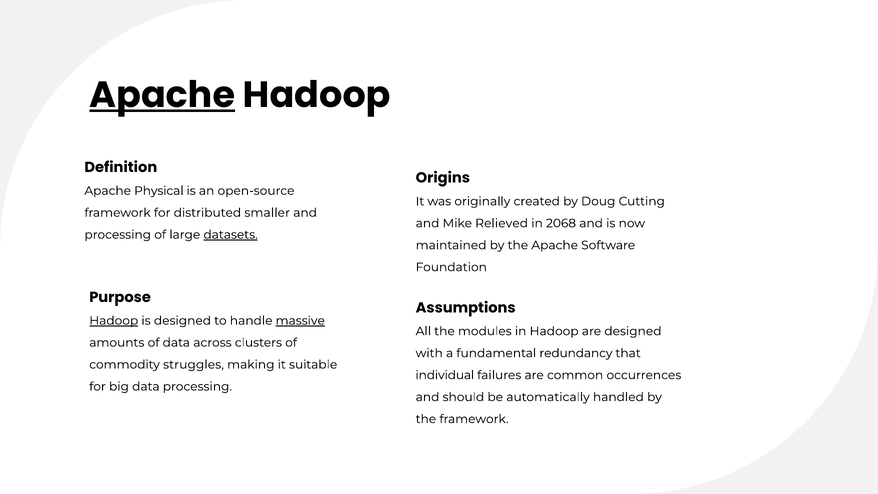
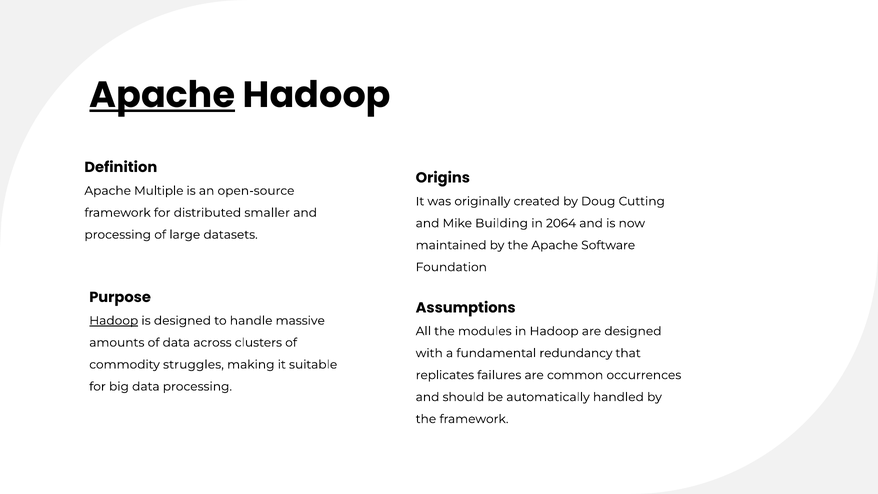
Physical: Physical -> Multiple
Relieved: Relieved -> Building
2068: 2068 -> 2064
datasets underline: present -> none
massive underline: present -> none
individual: individual -> replicates
